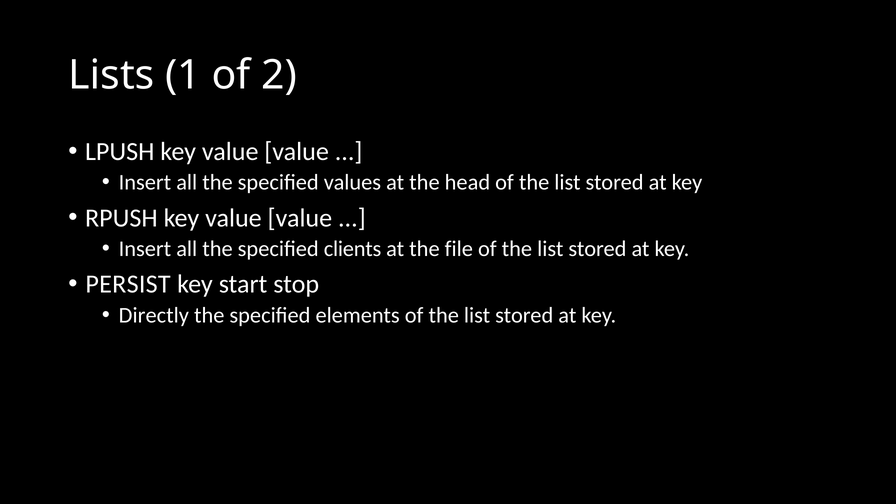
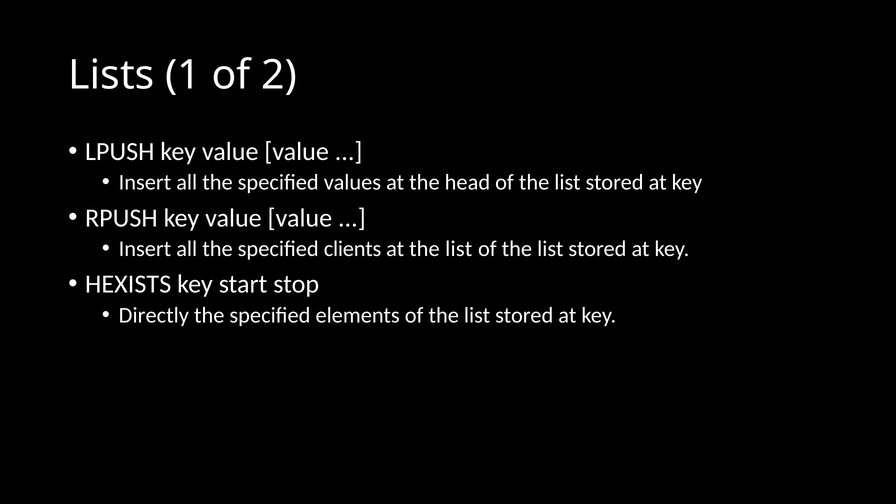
at the file: file -> list
PERSIST: PERSIST -> HEXISTS
